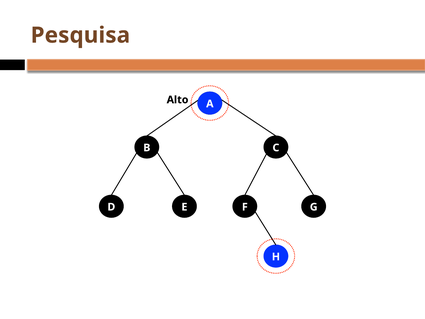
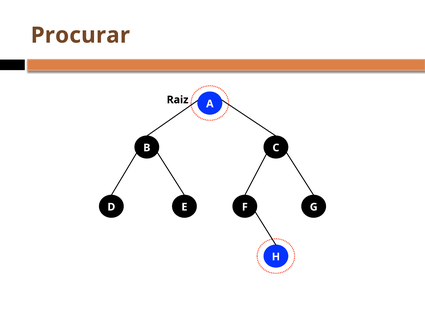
Pesquisa: Pesquisa -> Procurar
Alto: Alto -> Raiz
